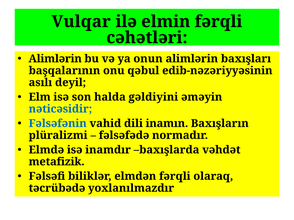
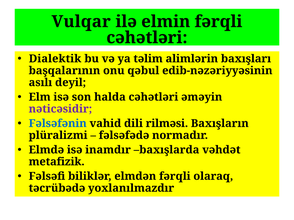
Alimlərin at (55, 59): Alimlərin -> Dialektik
onun: onun -> təlim
halda gəldiyini: gəldiyini -> cəhətləri
nəticəsidir colour: blue -> purple
inamın: inamın -> rilməsi
